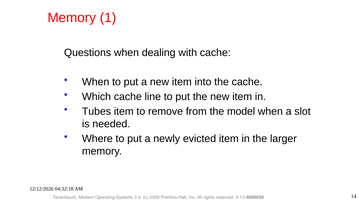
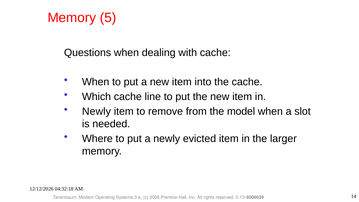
1: 1 -> 5
Tubes at (96, 111): Tubes -> Newly
